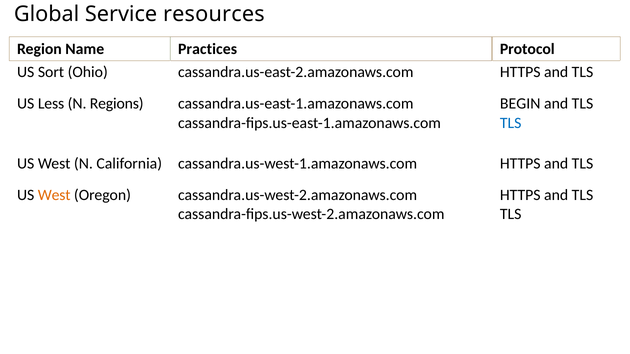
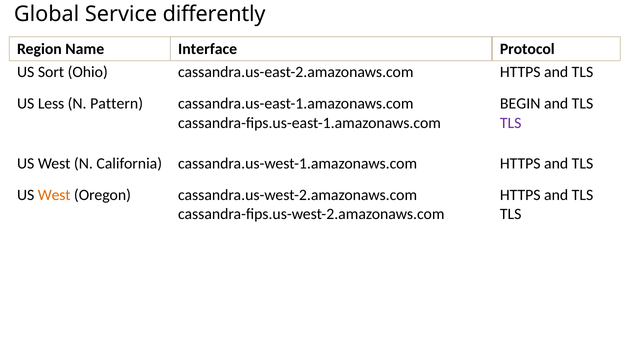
resources: resources -> differently
Practices: Practices -> Interface
Regions: Regions -> Pattern
TLS at (511, 123) colour: blue -> purple
